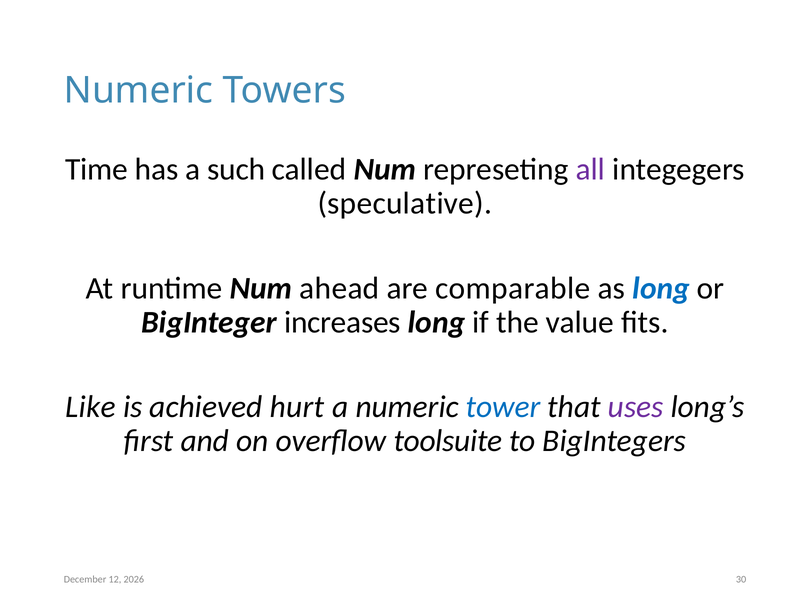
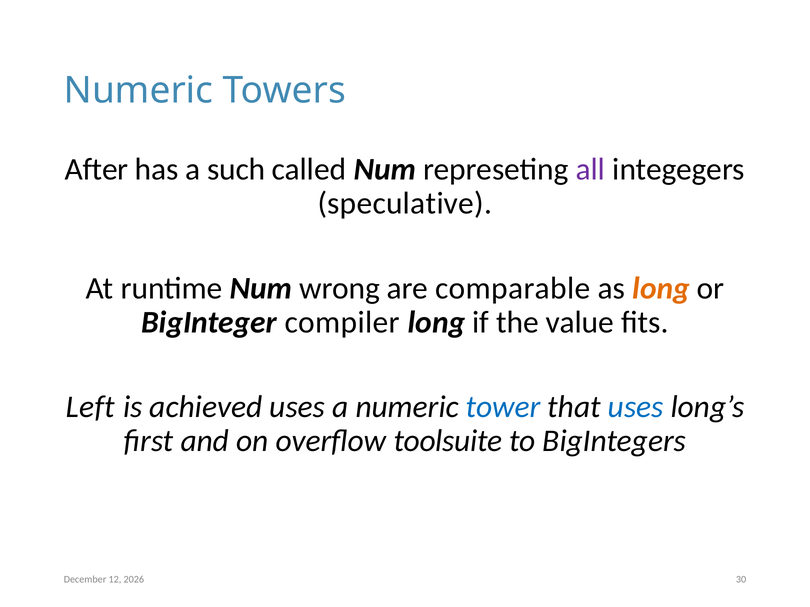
Time: Time -> After
ahead: ahead -> wrong
long at (661, 289) colour: blue -> orange
increases: increases -> compiler
Like: Like -> Left
achieved hurt: hurt -> uses
uses at (636, 407) colour: purple -> blue
